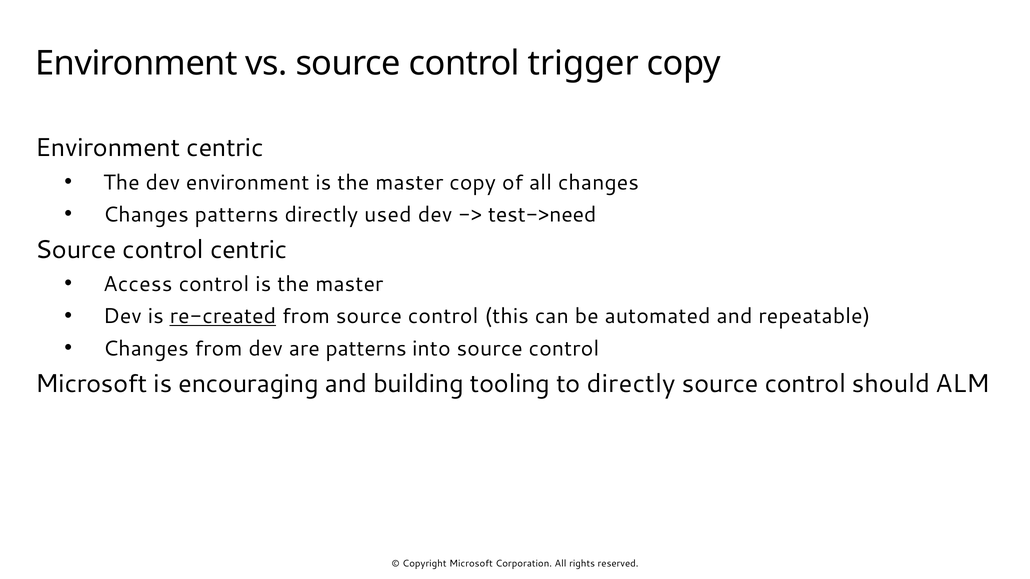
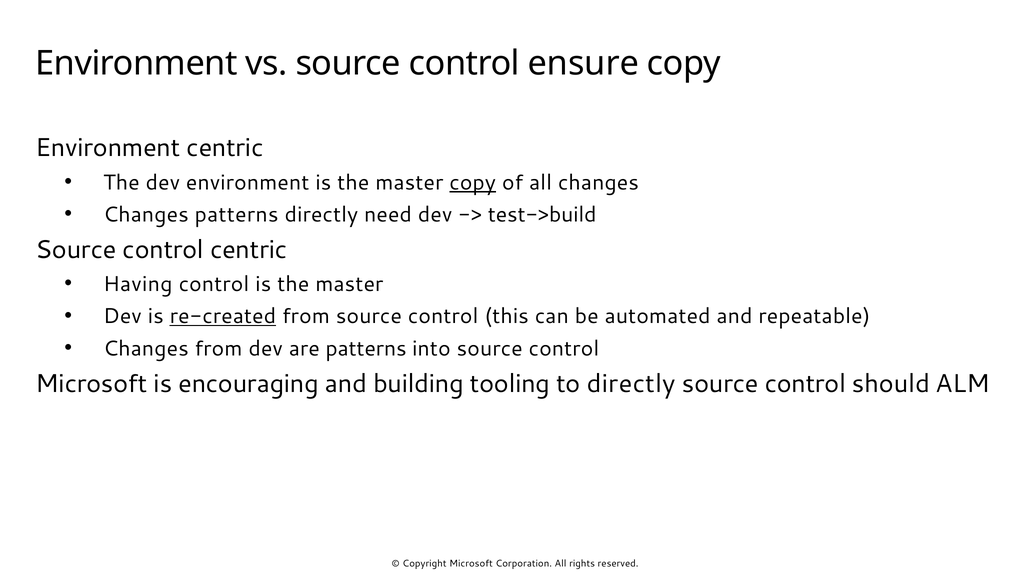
trigger: trigger -> ensure
copy at (473, 183) underline: none -> present
used: used -> need
test->need: test->need -> test->build
Access: Access -> Having
